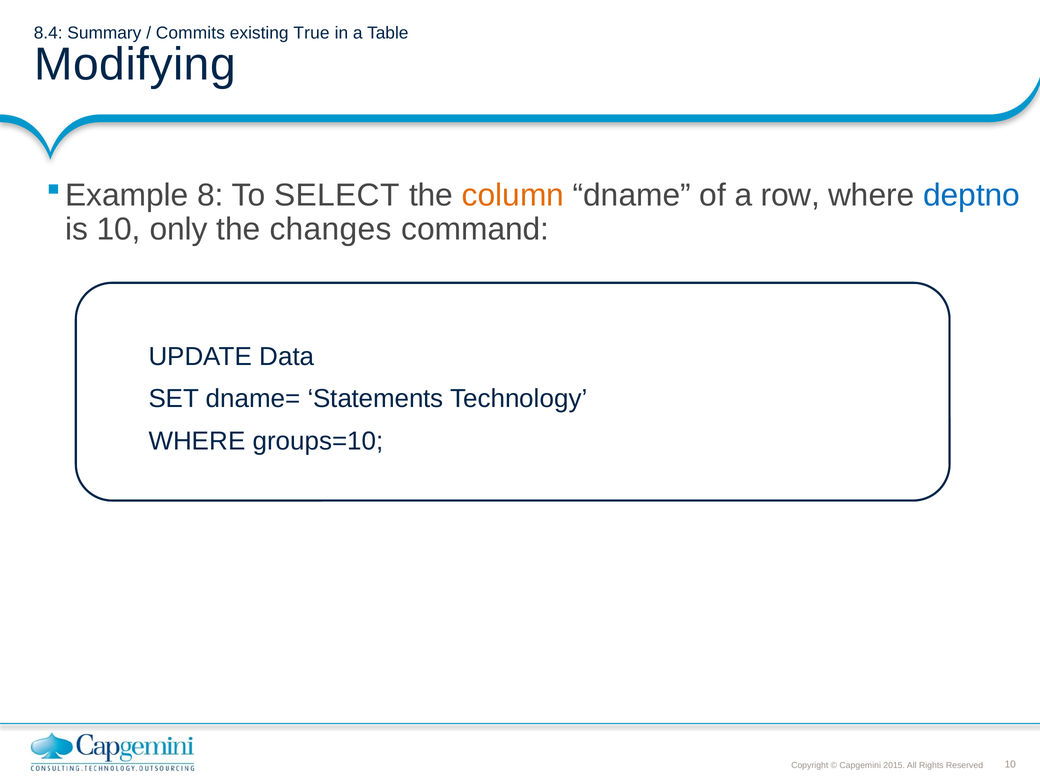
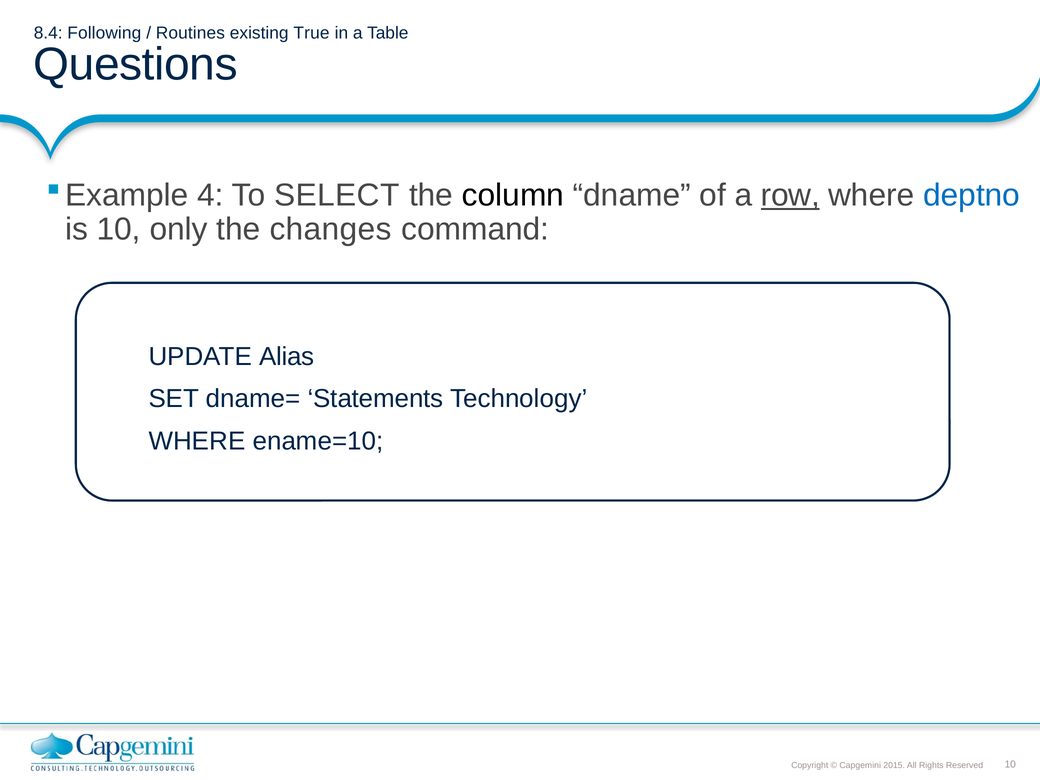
Summary: Summary -> Following
Commits: Commits -> Routines
Modifying: Modifying -> Questions
8: 8 -> 4
column colour: orange -> black
row underline: none -> present
Data: Data -> Alias
groups=10: groups=10 -> ename=10
